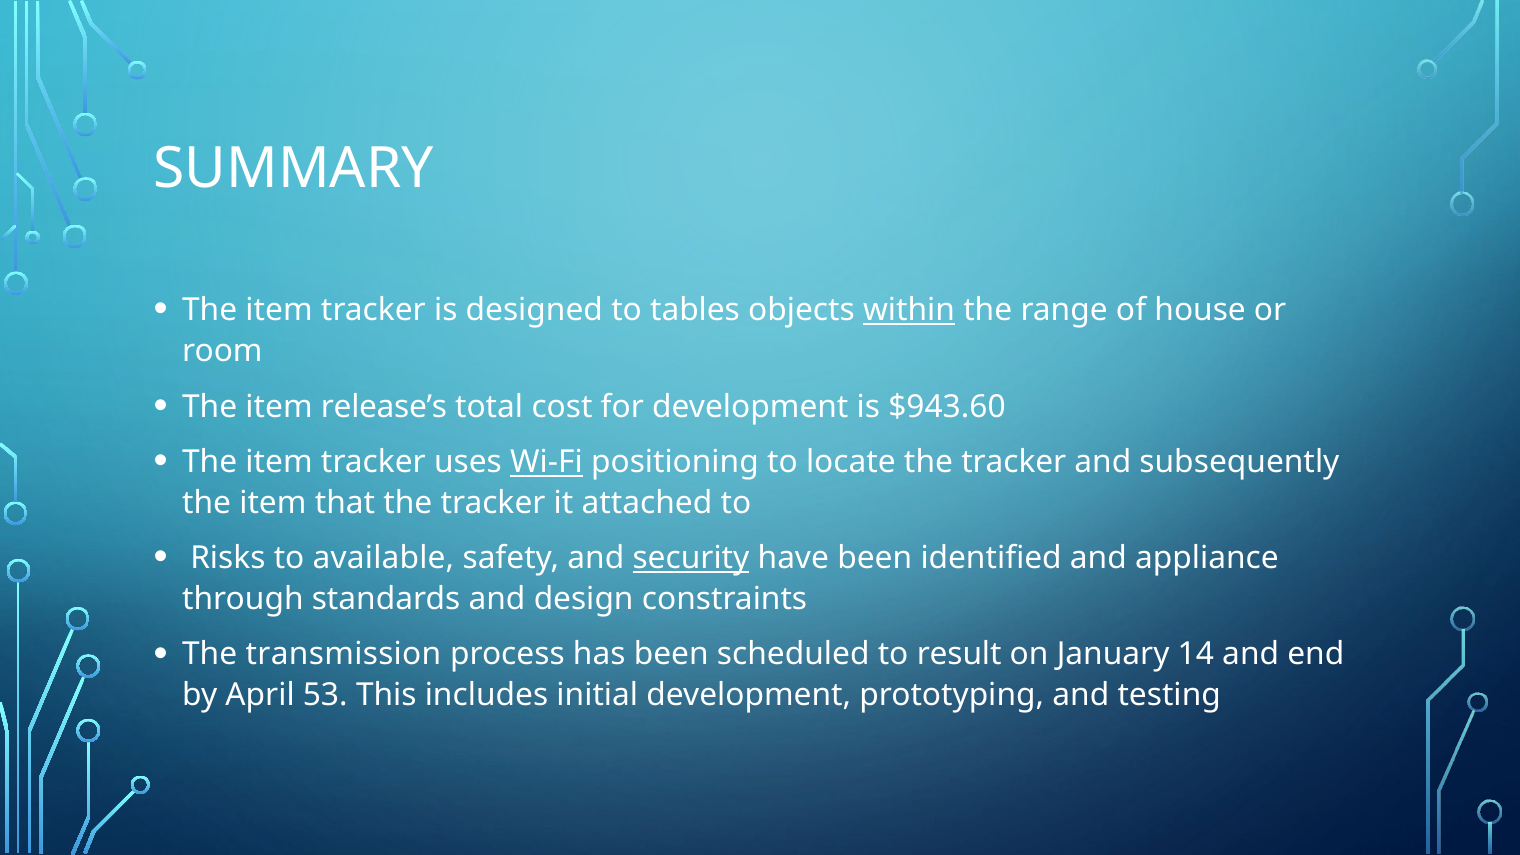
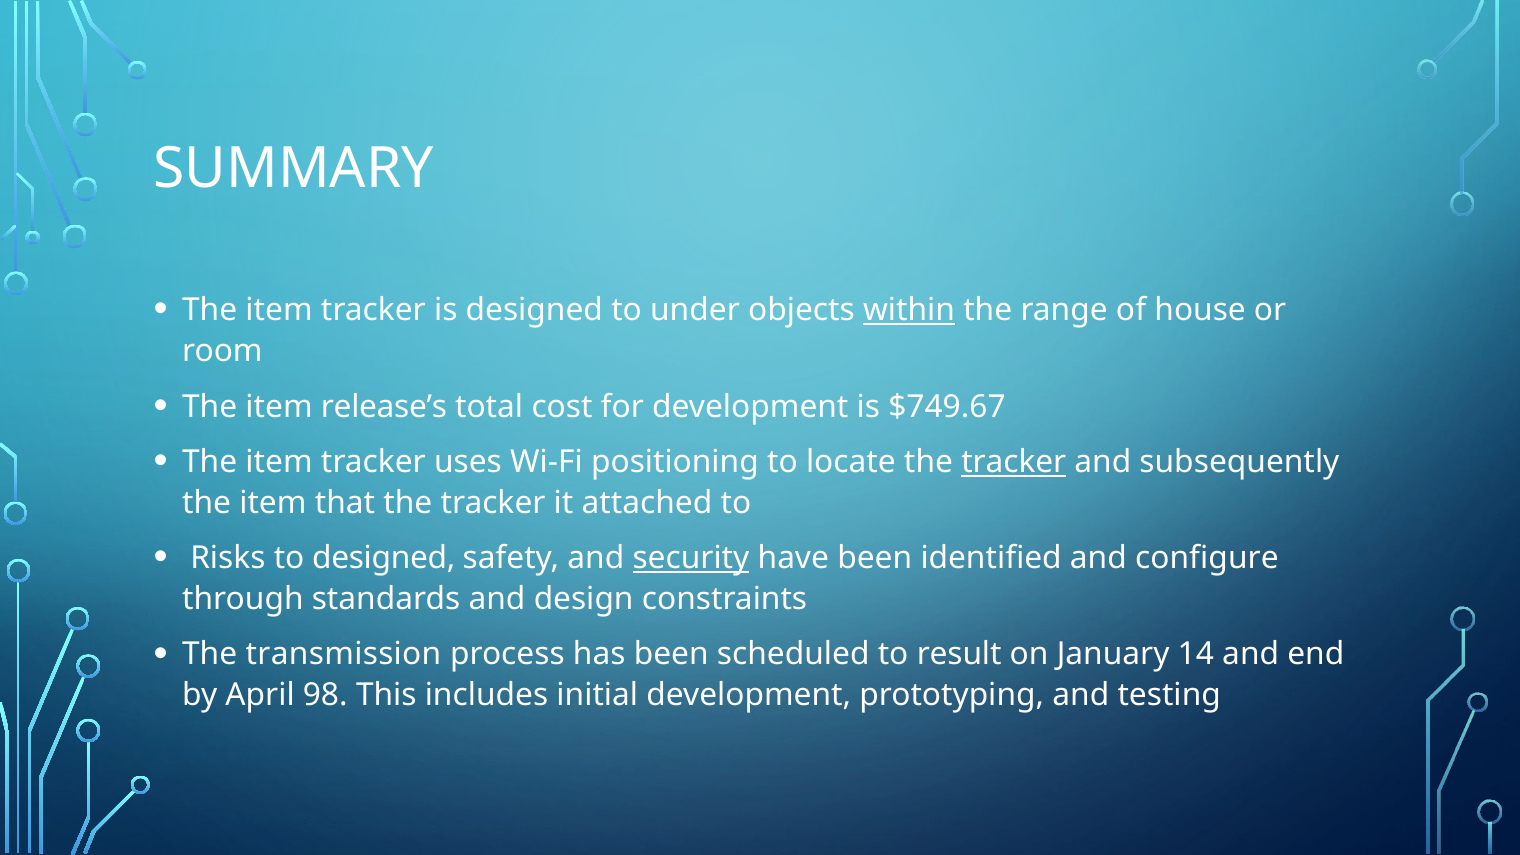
tables: tables -> under
$943.60: $943.60 -> $749.67
Wi-Fi underline: present -> none
tracker at (1014, 462) underline: none -> present
to available: available -> designed
appliance: appliance -> configure
53: 53 -> 98
